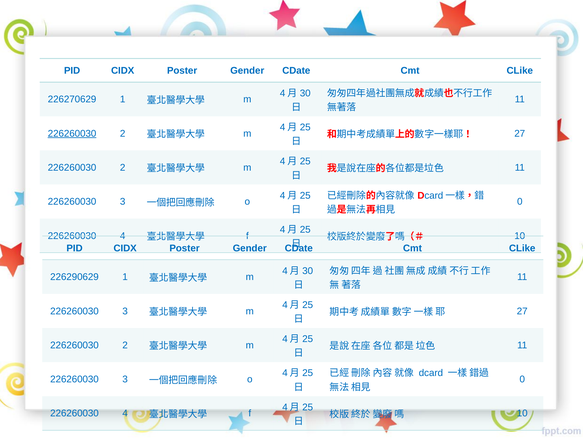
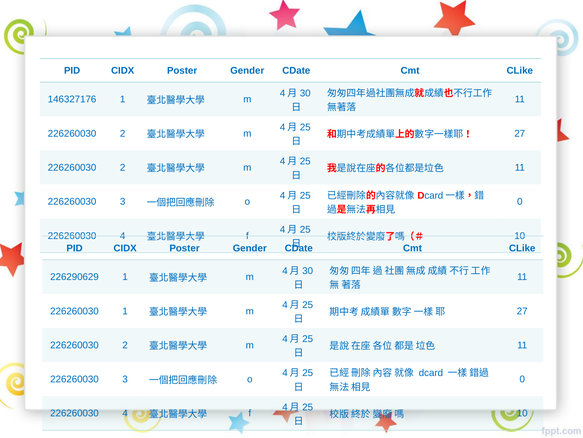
226270629: 226270629 -> 146327176
226260030 at (72, 133) underline: present -> none
3 at (125, 311): 3 -> 1
